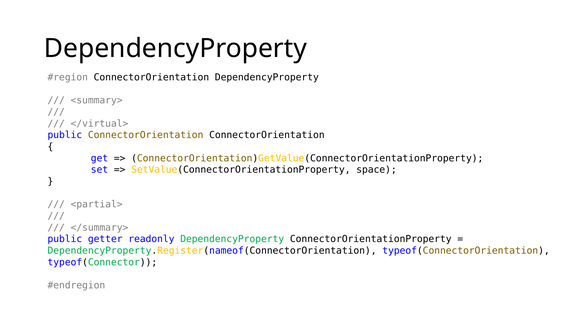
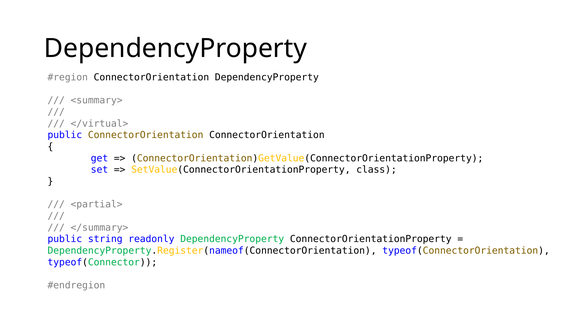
space: space -> class
getter: getter -> string
